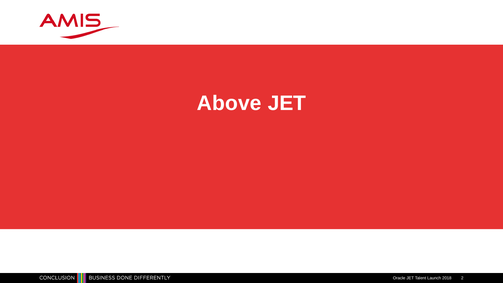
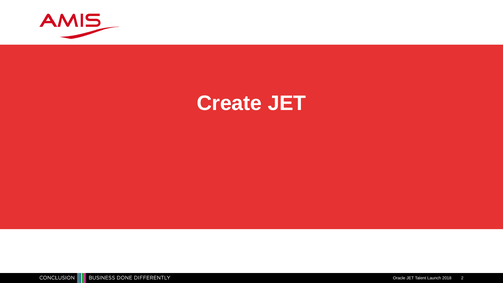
Above: Above -> Create
